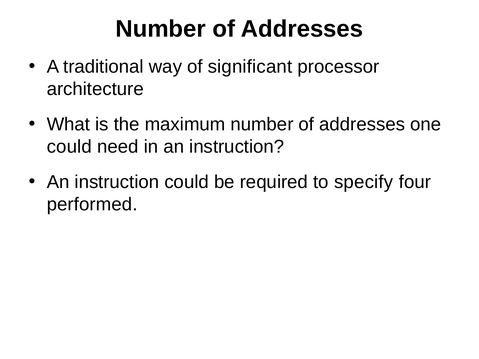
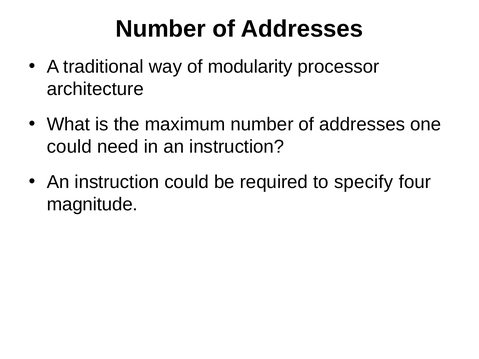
significant: significant -> modularity
performed: performed -> magnitude
